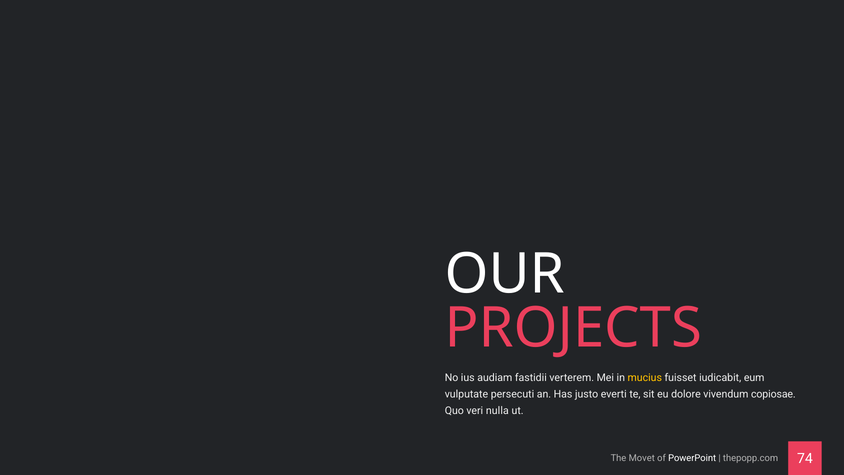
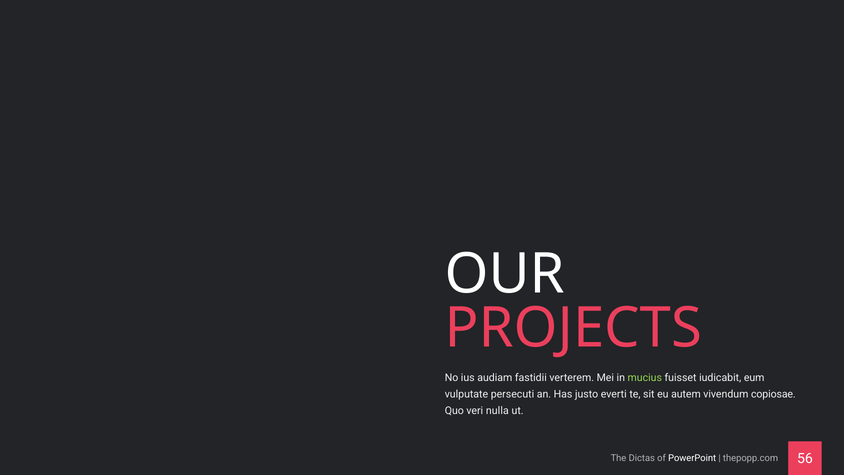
mucius colour: yellow -> light green
dolore: dolore -> autem
Movet: Movet -> Dictas
74: 74 -> 56
